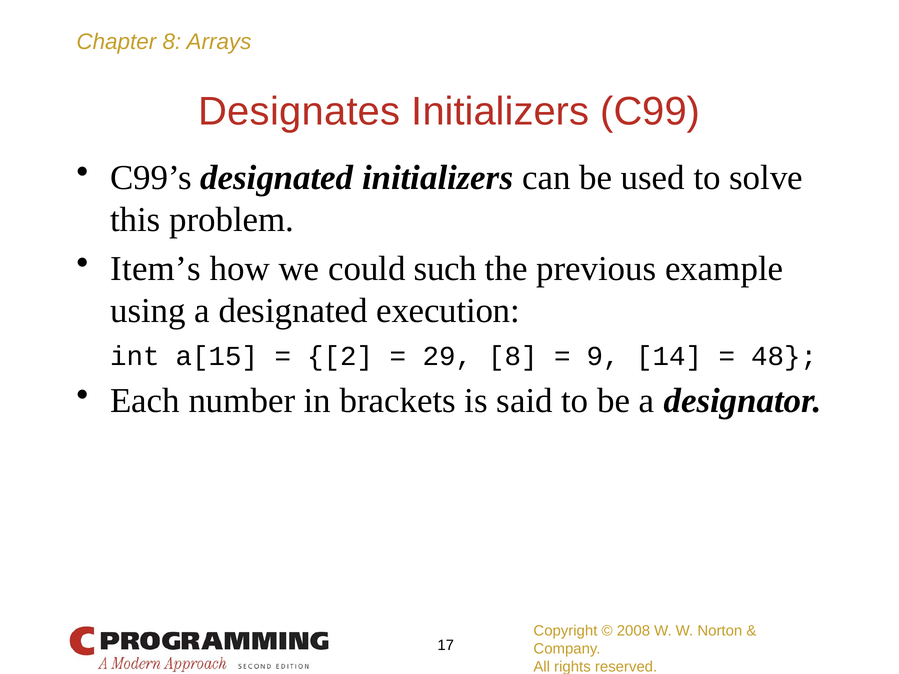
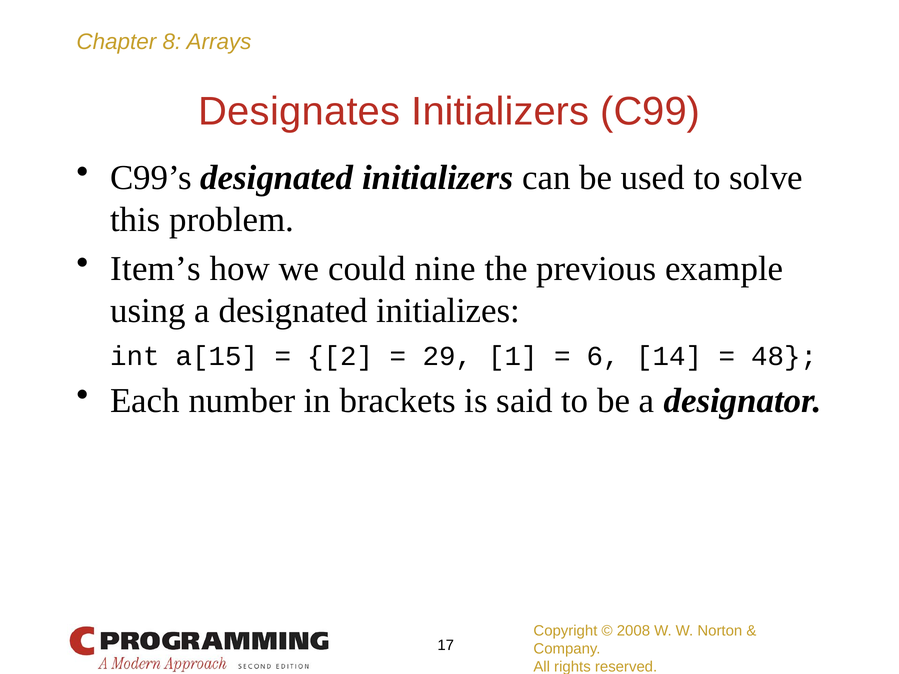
such: such -> nine
execution: execution -> initializes
29 8: 8 -> 1
9: 9 -> 6
